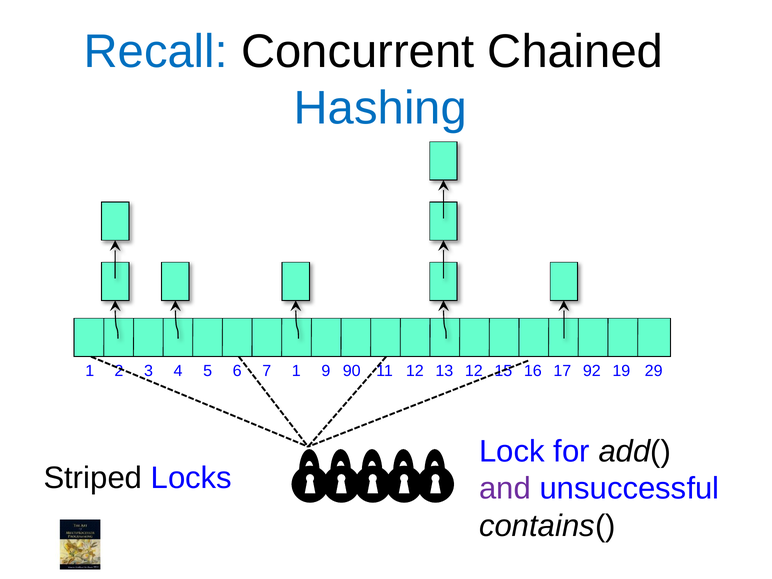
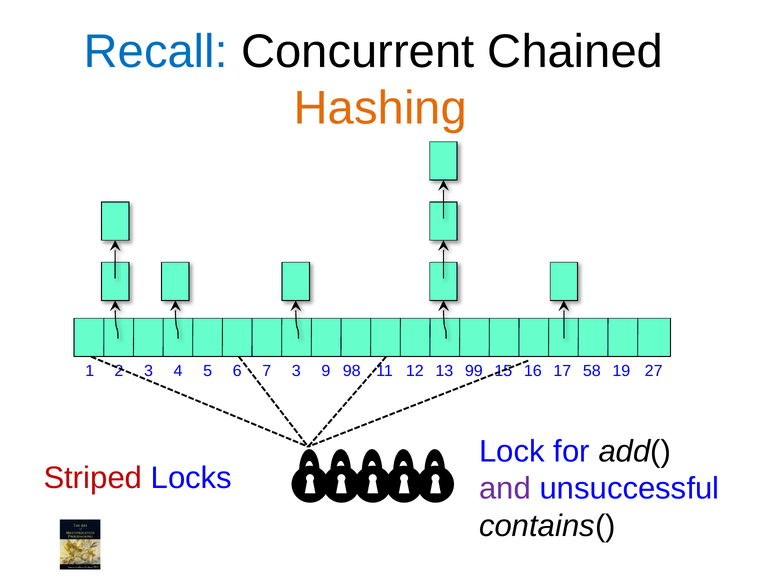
Hashing colour: blue -> orange
7 1: 1 -> 3
90: 90 -> 98
13 12: 12 -> 99
92: 92 -> 58
29: 29 -> 27
Striped colour: black -> red
